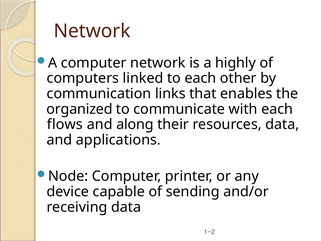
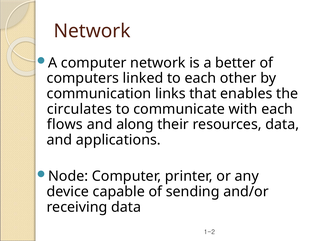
highly: highly -> better
organized: organized -> circulates
